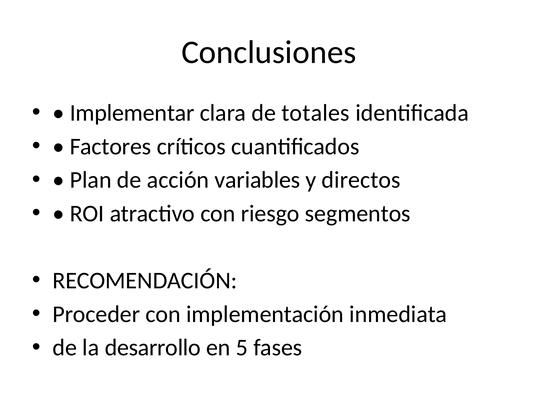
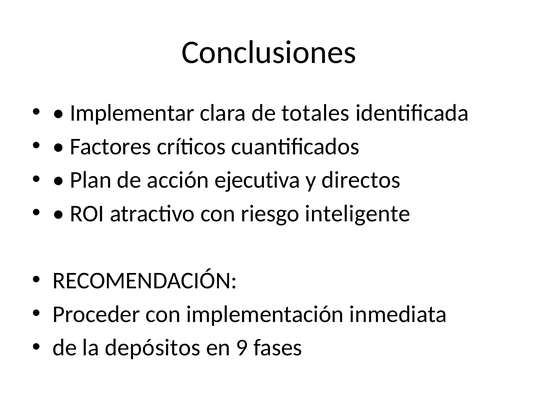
variables: variables -> ejecutiva
segmentos: segmentos -> inteligente
desarrollo: desarrollo -> depósitos
5: 5 -> 9
